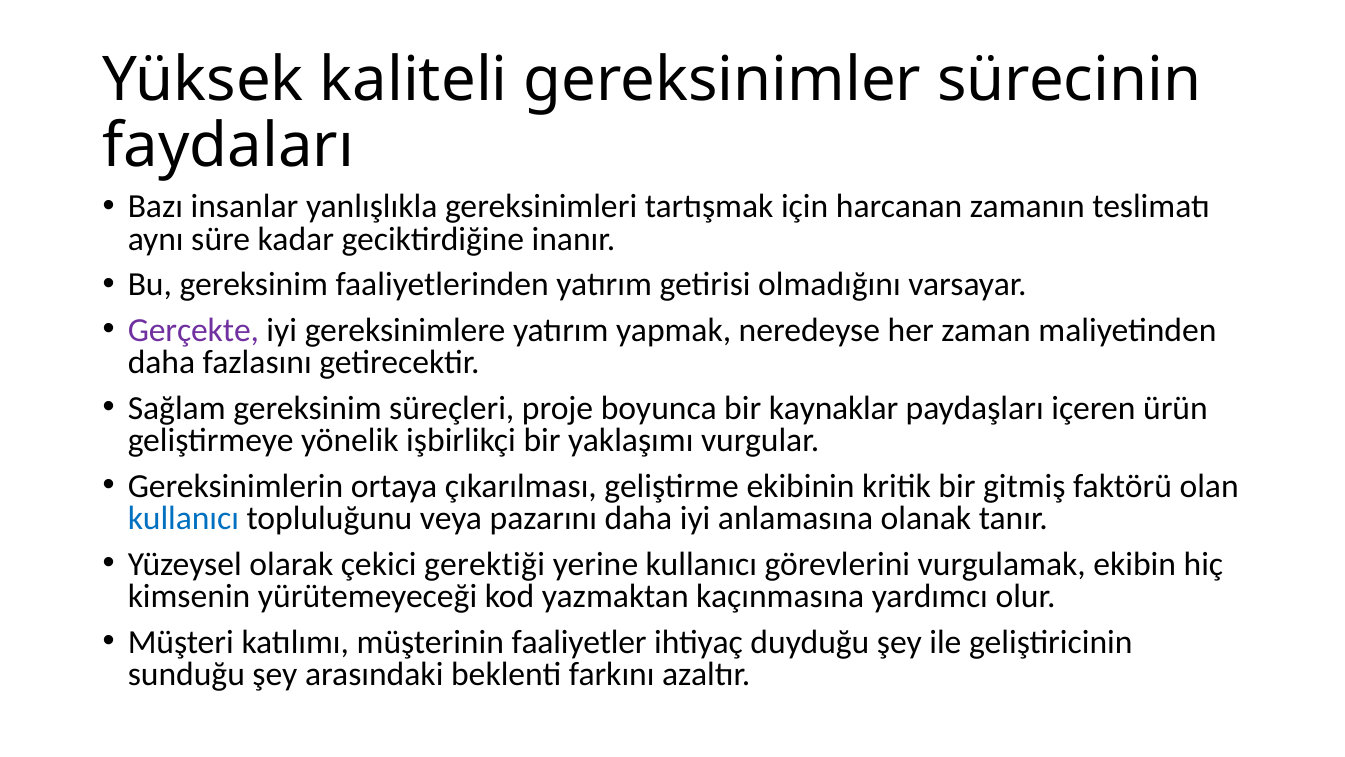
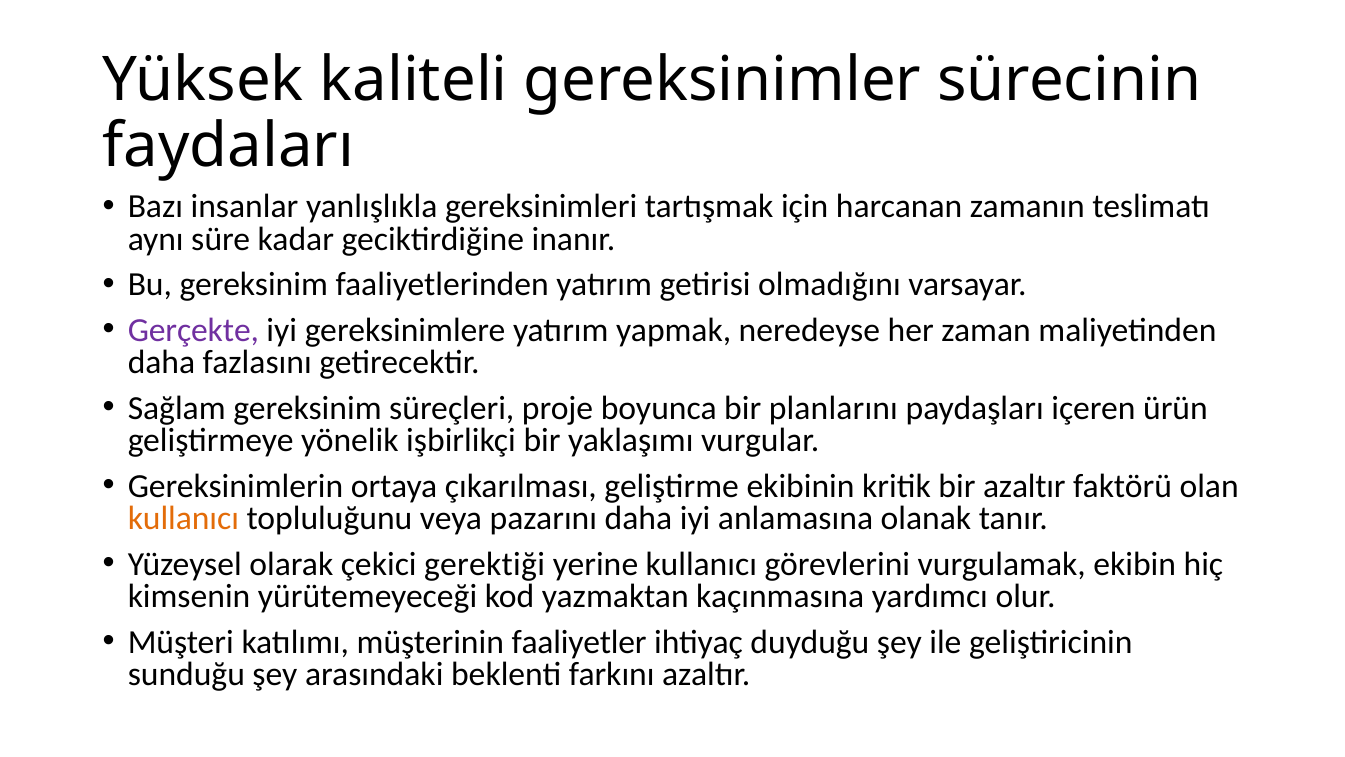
kaynaklar: kaynaklar -> planlarını
bir gitmiş: gitmiş -> azaltır
kullanıcı at (183, 518) colour: blue -> orange
